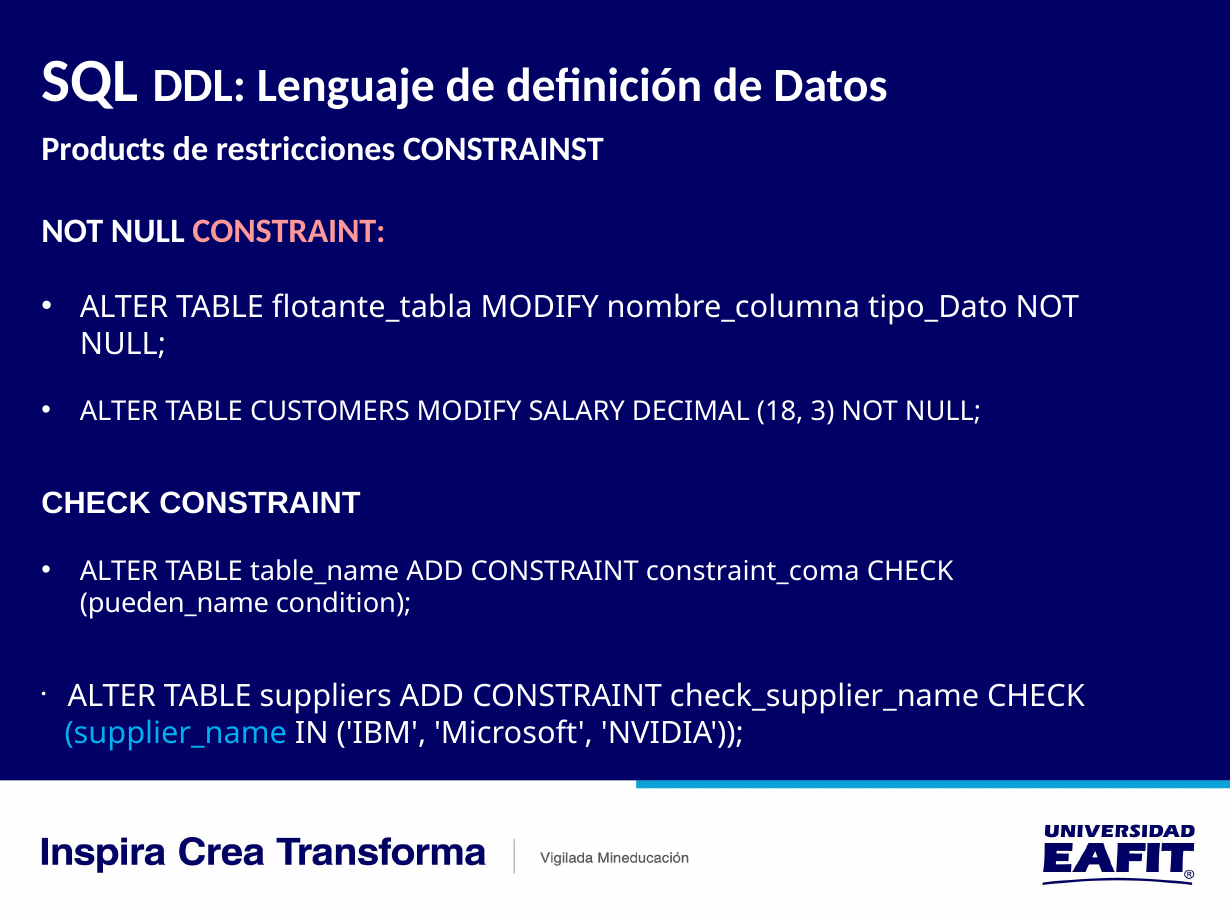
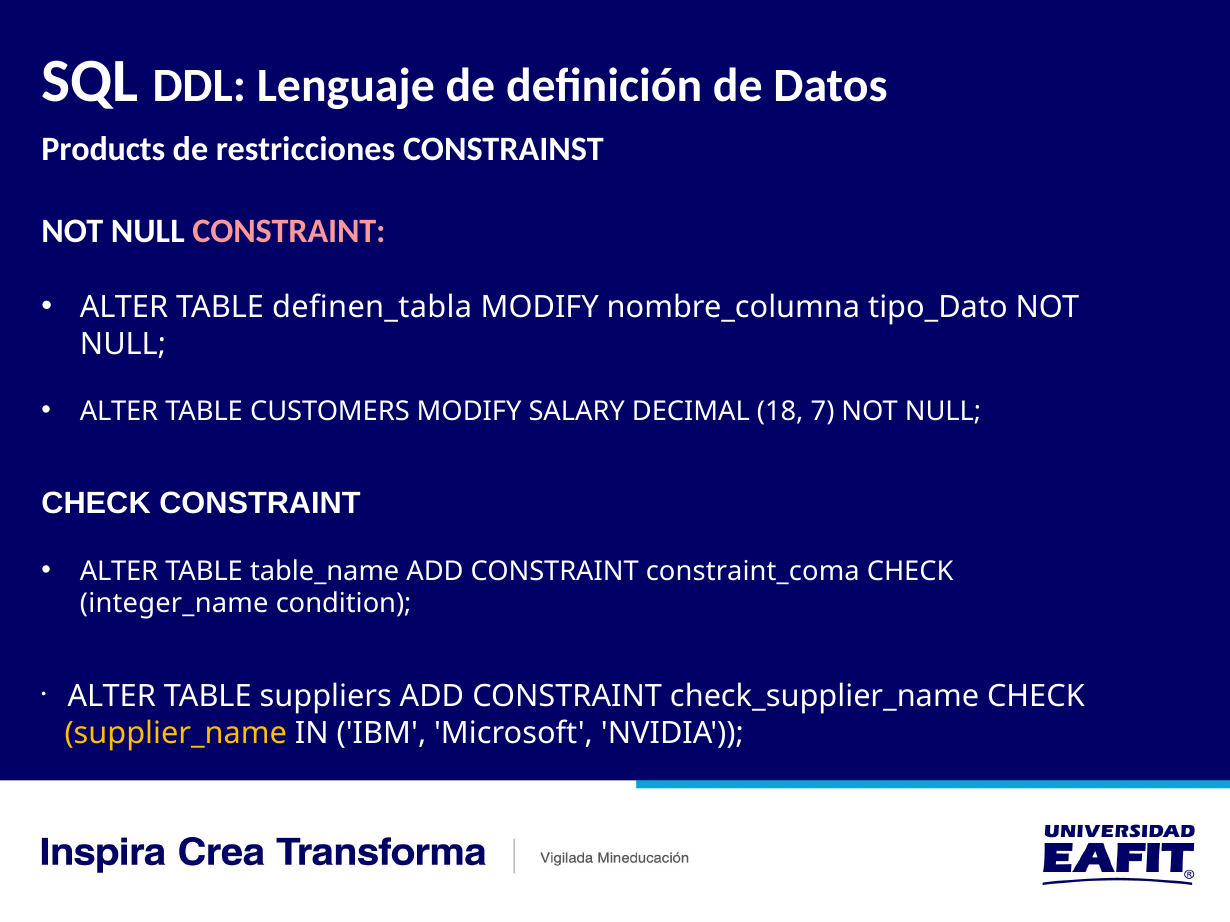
flotante_tabla: flotante_tabla -> definen_tabla
3: 3 -> 7
pueden_name: pueden_name -> integer_name
supplier_name colour: light blue -> yellow
